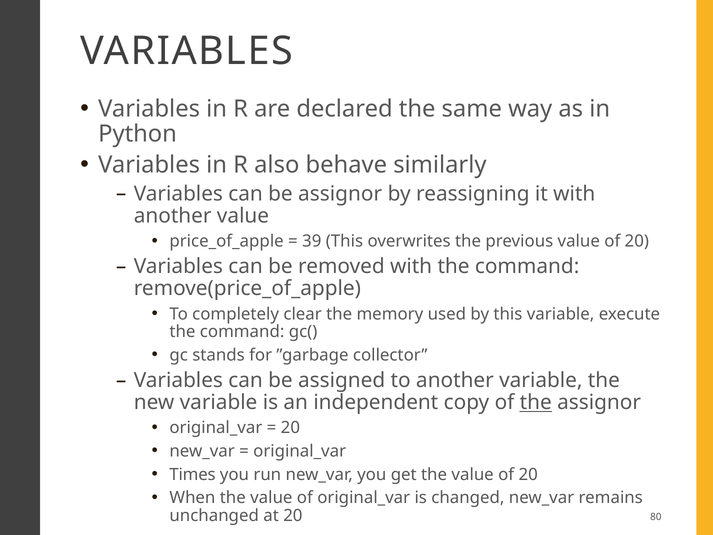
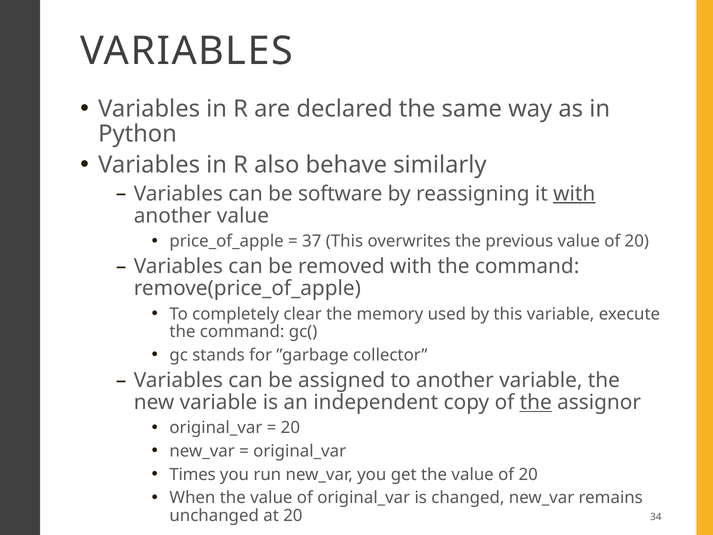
be assignor: assignor -> software
with at (574, 194) underline: none -> present
39: 39 -> 37
80: 80 -> 34
